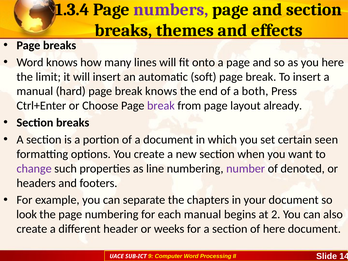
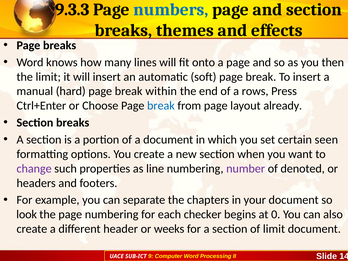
1.3.4: 1.3.4 -> 9.3.3
numbers colour: purple -> blue
you here: here -> then
break knows: knows -> within
both: both -> rows
break at (161, 106) colour: purple -> blue
each manual: manual -> checker
2: 2 -> 0
of here: here -> limit
